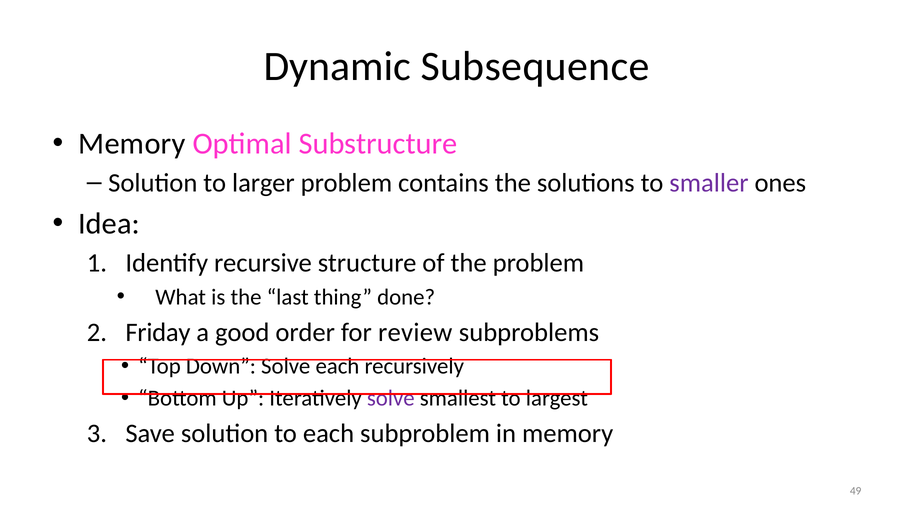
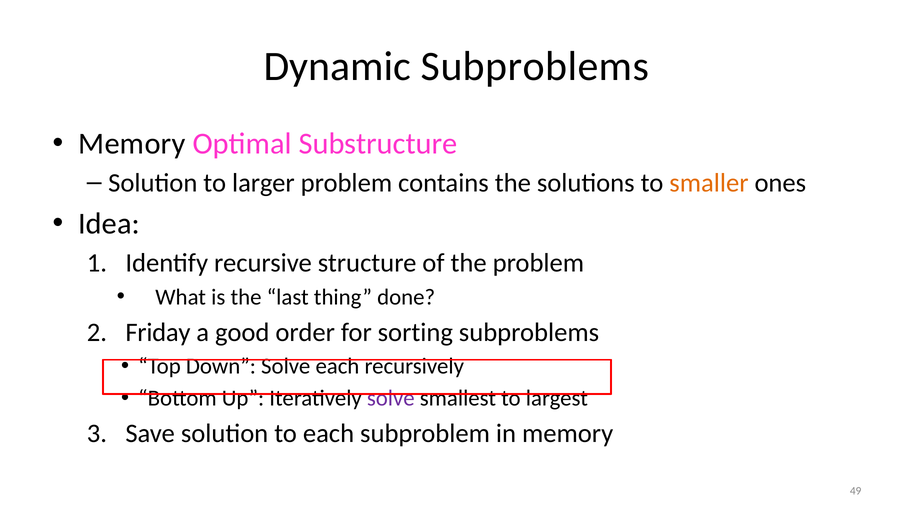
Dynamic Subsequence: Subsequence -> Subproblems
smaller colour: purple -> orange
review: review -> sorting
